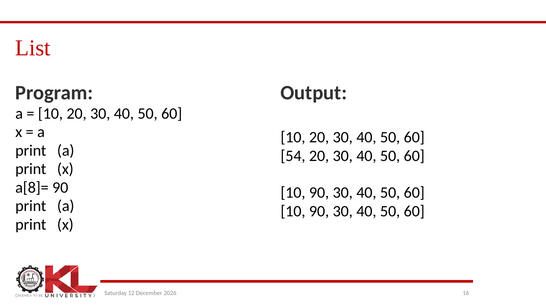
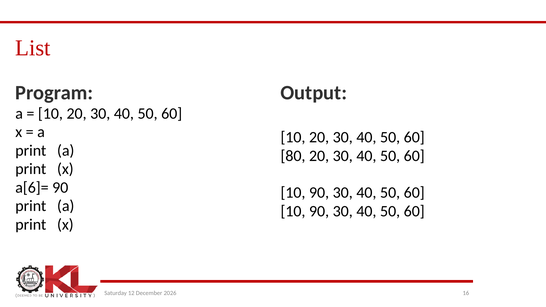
54: 54 -> 80
a[8]=: a[8]= -> a[6]=
